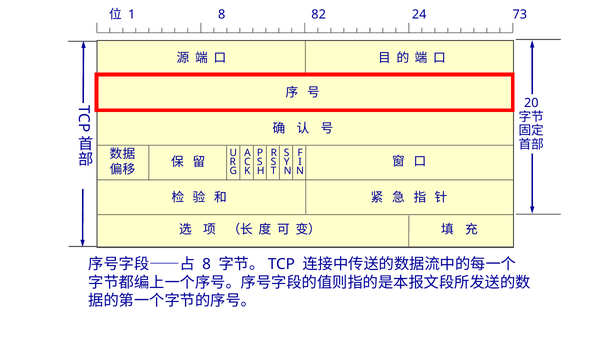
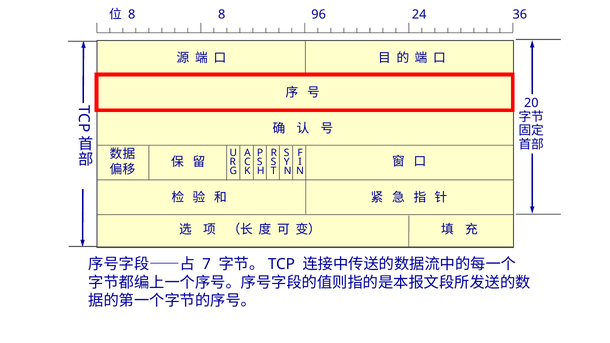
1 at (132, 15): 1 -> 8
82: 82 -> 96
73: 73 -> 36
8 at (207, 264): 8 -> 7
